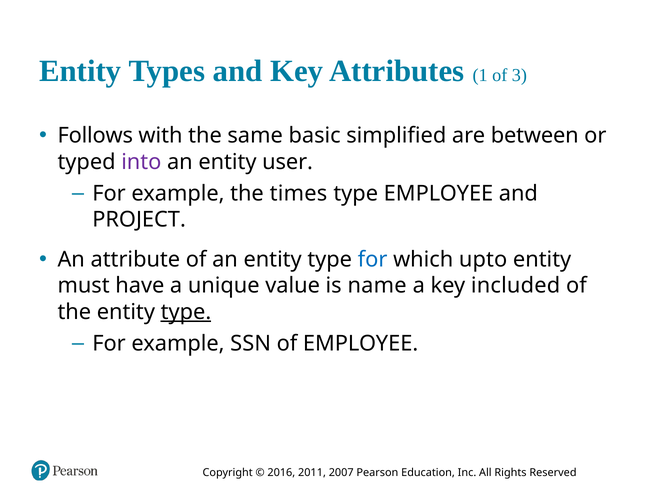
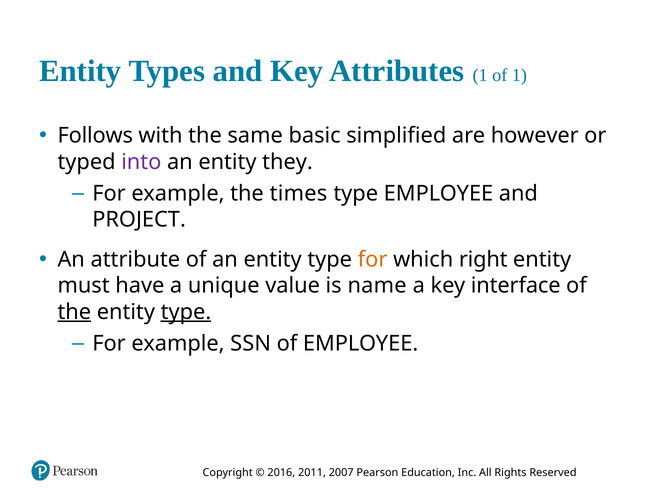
of 3: 3 -> 1
between: between -> however
user: user -> they
for at (373, 259) colour: blue -> orange
upto: upto -> right
included: included -> interface
the at (74, 312) underline: none -> present
